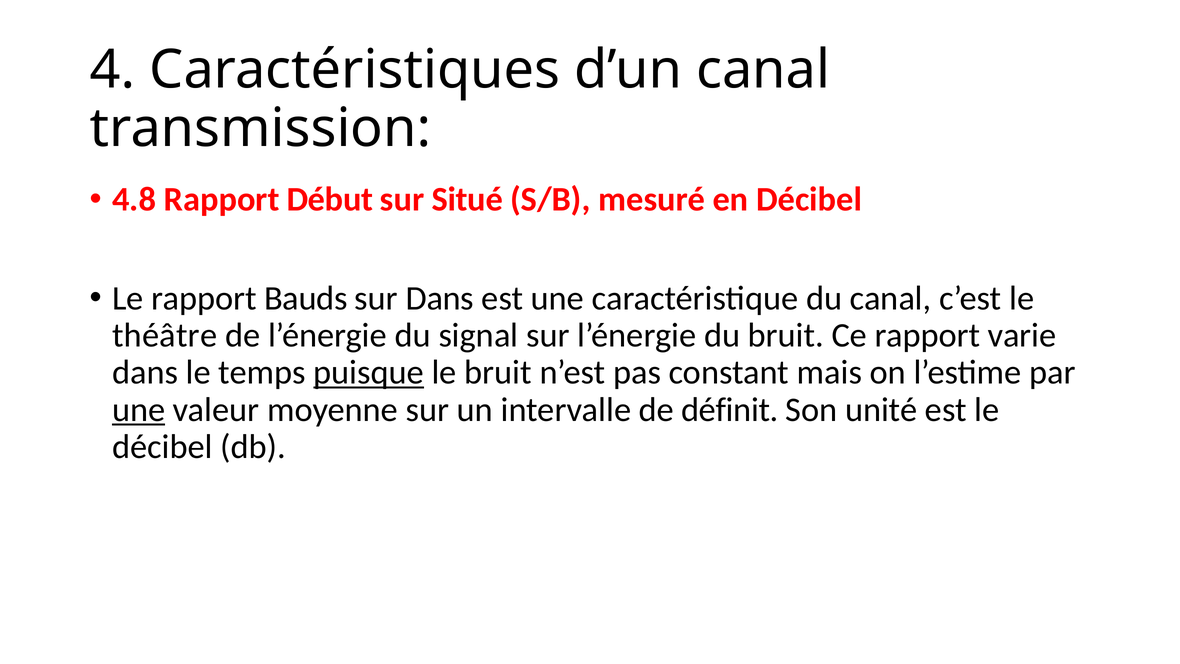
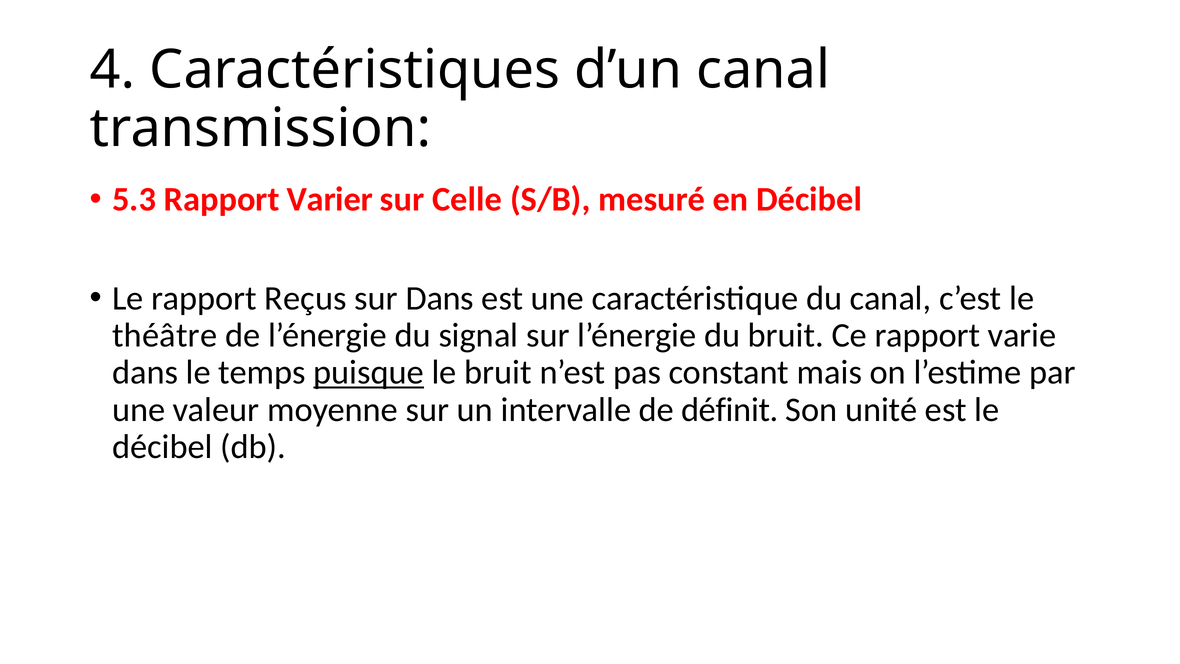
4.8: 4.8 -> 5.3
Début: Début -> Varier
Situé: Situé -> Celle
Bauds: Bauds -> Reçus
une at (139, 410) underline: present -> none
